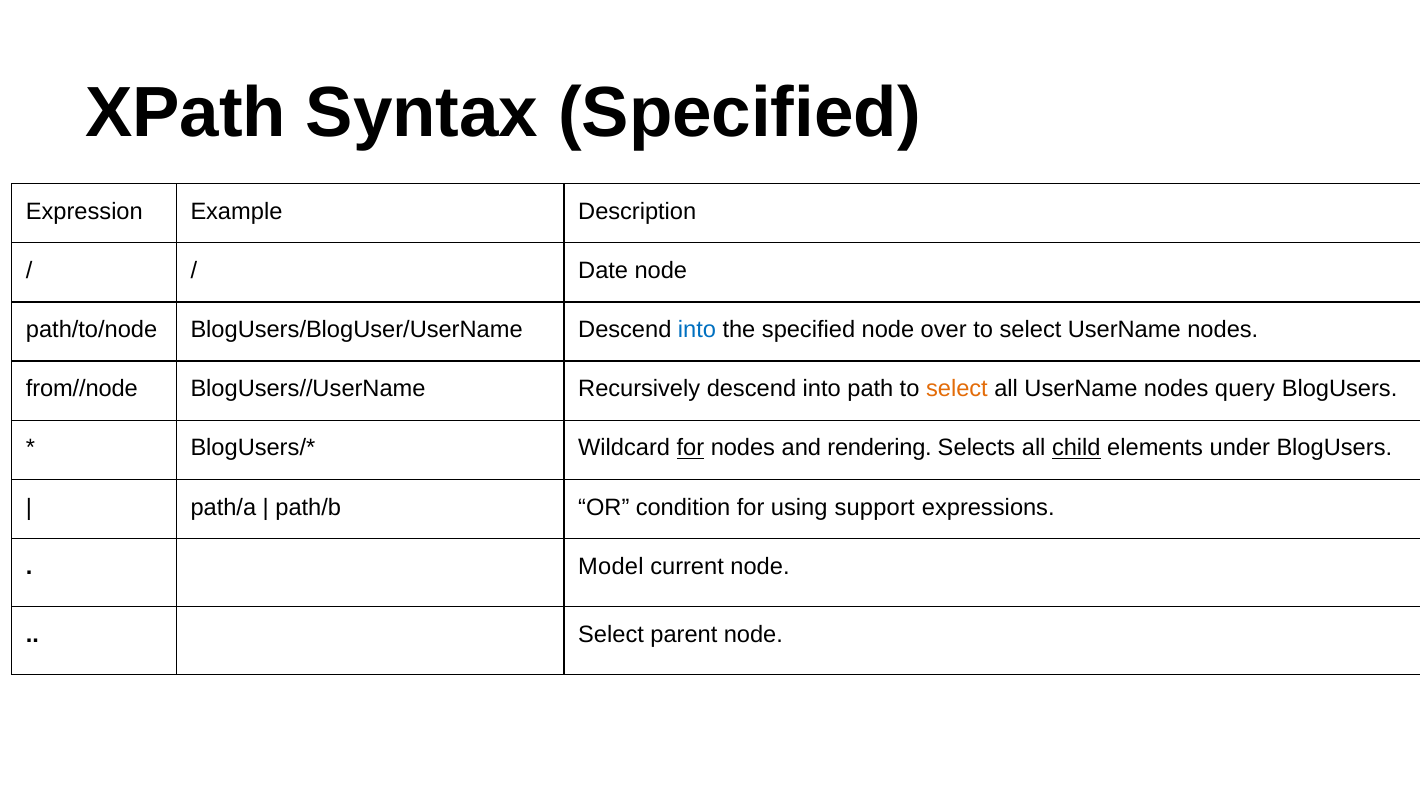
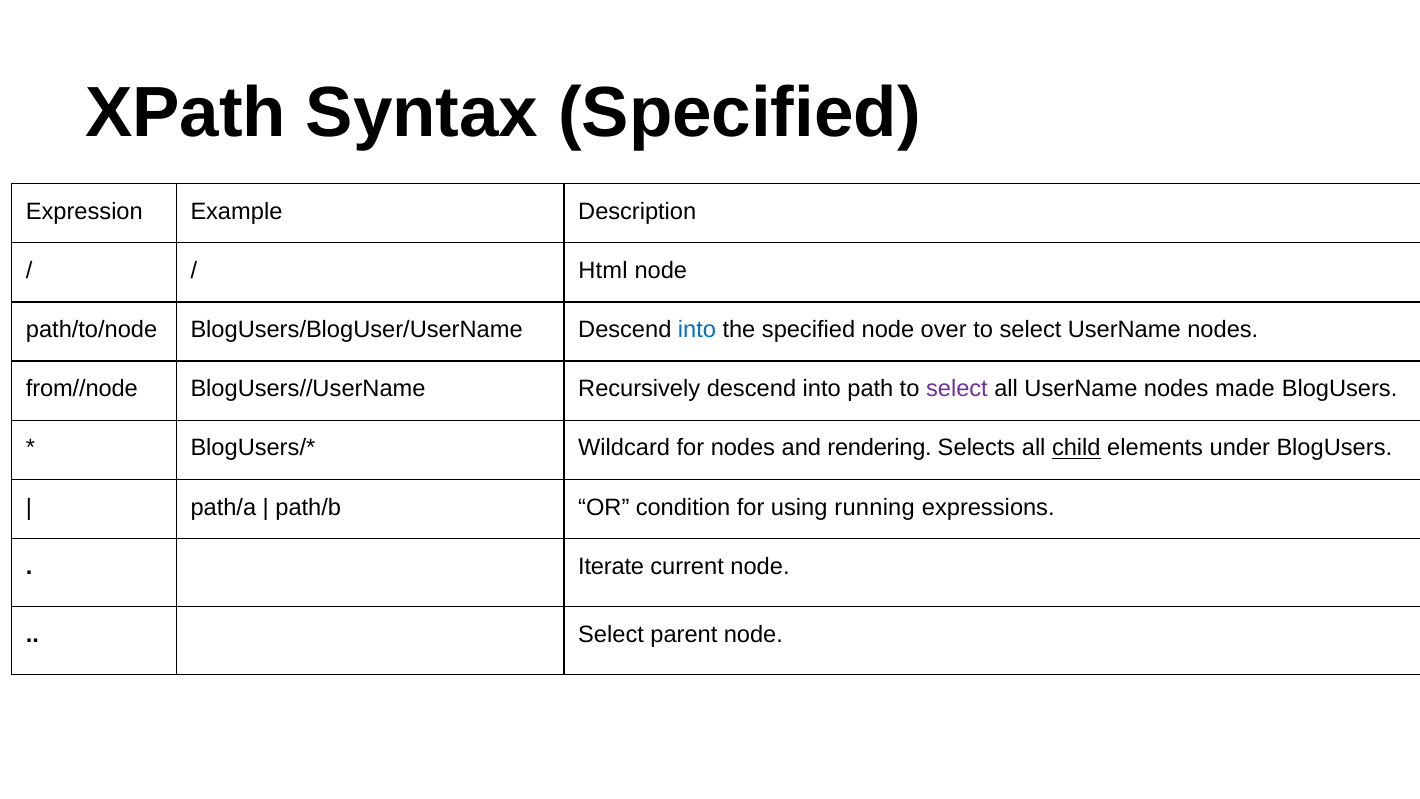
Date: Date -> Html
select at (957, 389) colour: orange -> purple
query: query -> made
for at (690, 448) underline: present -> none
support: support -> running
Model: Model -> Iterate
